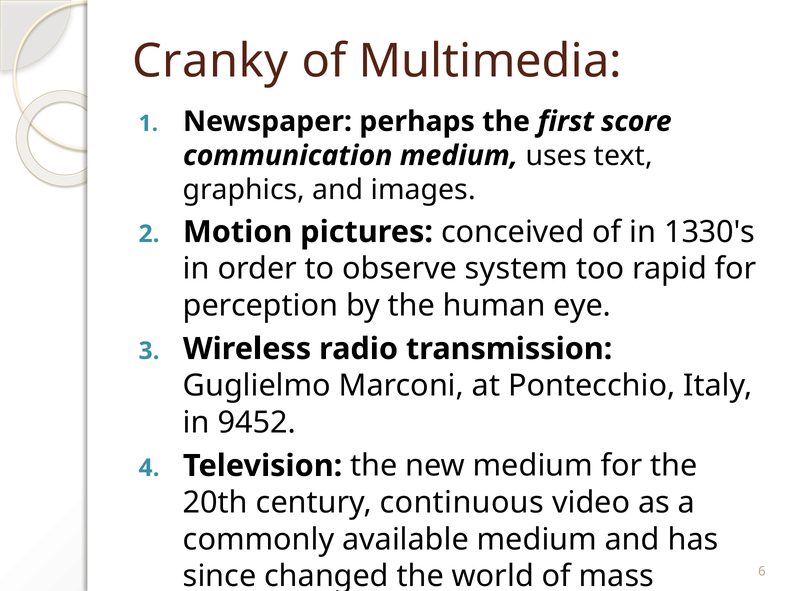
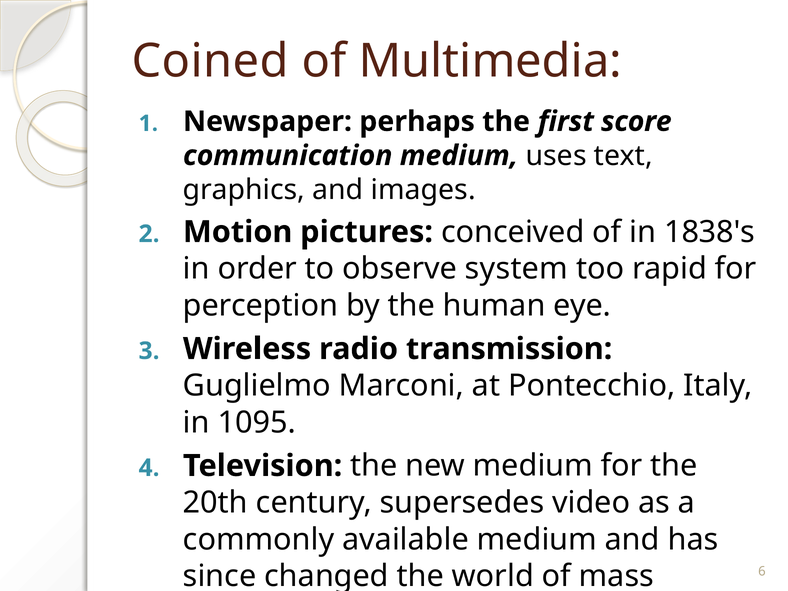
Cranky: Cranky -> Coined
1330's: 1330's -> 1838's
9452: 9452 -> 1095
continuous: continuous -> supersedes
